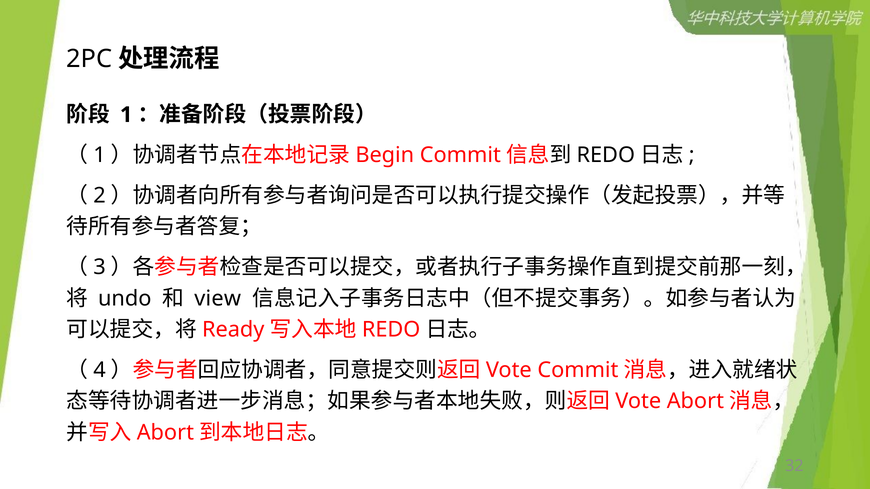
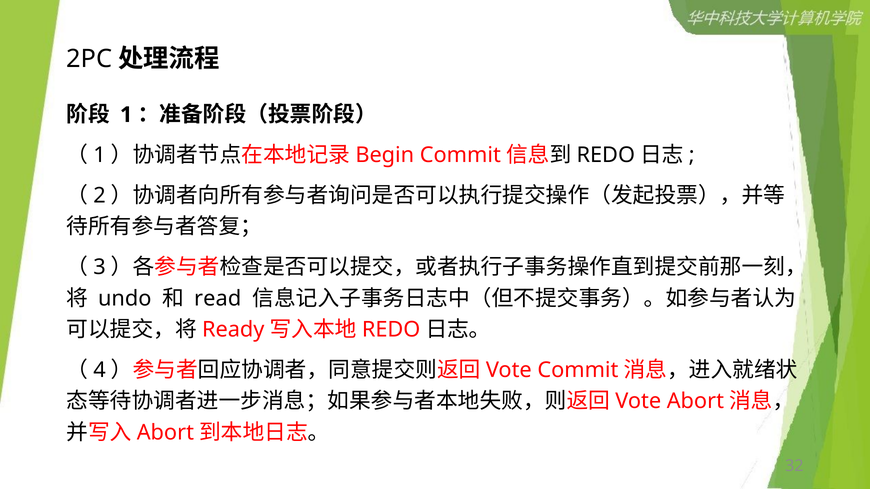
view: view -> read
